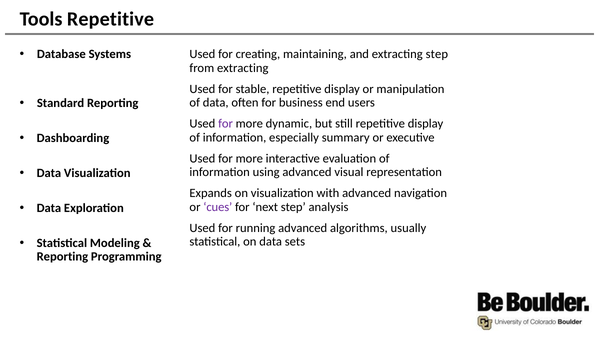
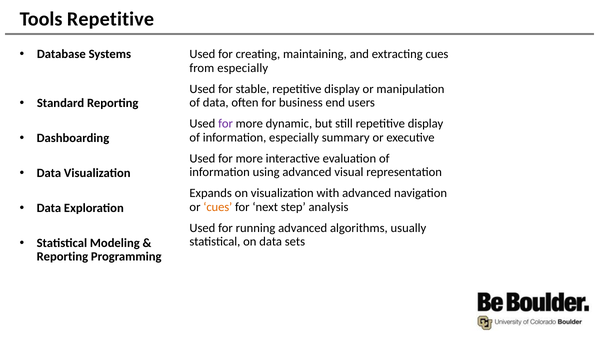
extracting step: step -> cues
from extracting: extracting -> especially
cues at (218, 207) colour: purple -> orange
